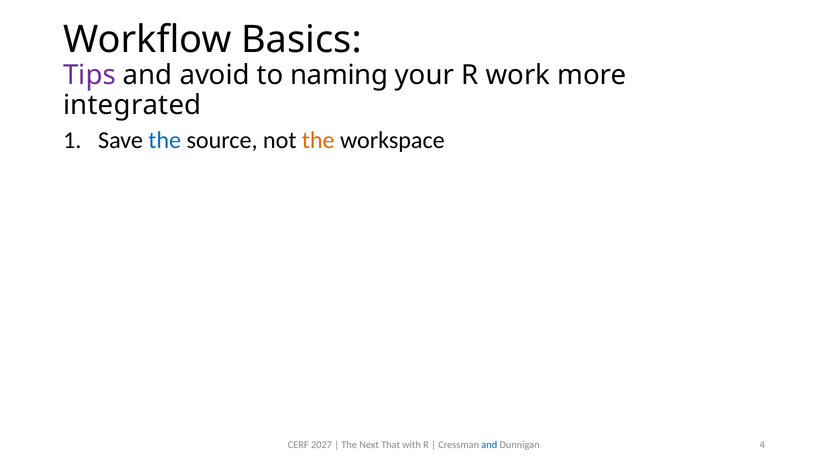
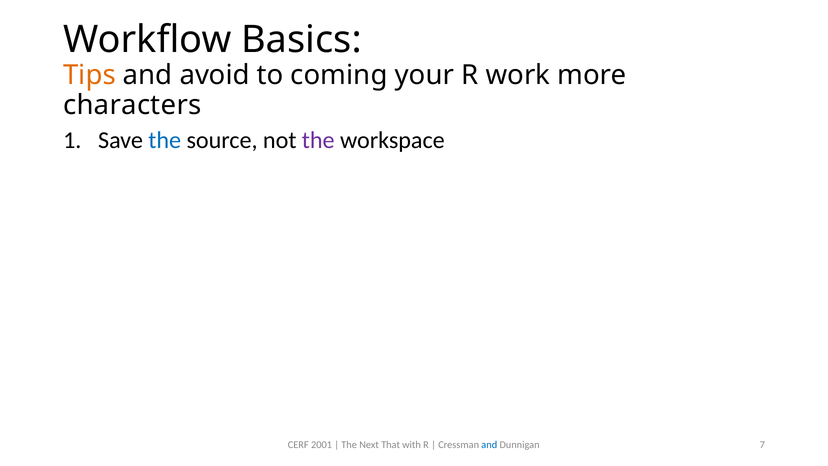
Tips colour: purple -> orange
naming: naming -> coming
integrated: integrated -> characters
the at (318, 140) colour: orange -> purple
2027: 2027 -> 2001
4: 4 -> 7
